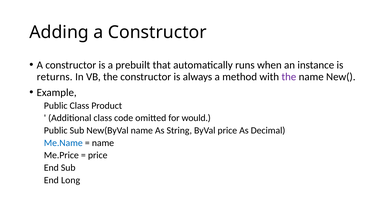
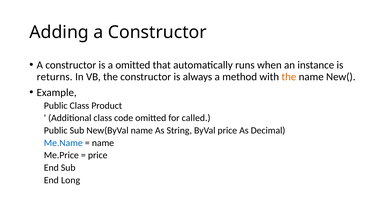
a prebuilt: prebuilt -> omitted
the at (289, 77) colour: purple -> orange
would: would -> called
